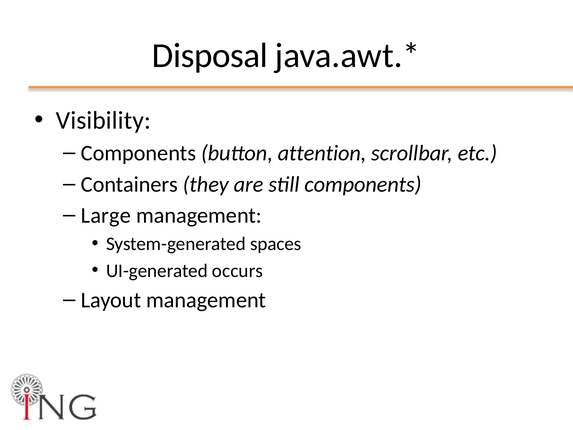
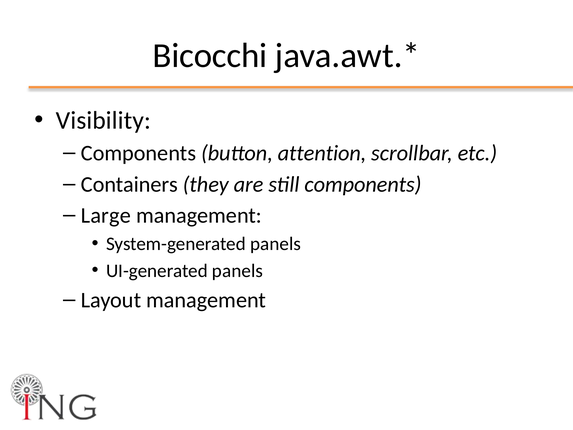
Disposal: Disposal -> Bicocchi
System-generated spaces: spaces -> panels
UI-generated occurs: occurs -> panels
